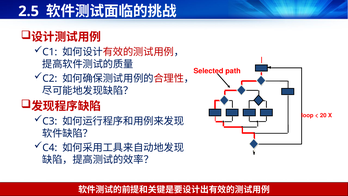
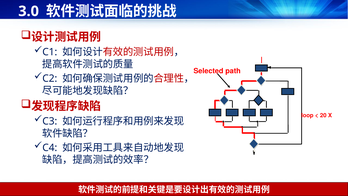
2.5: 2.5 -> 3.0
